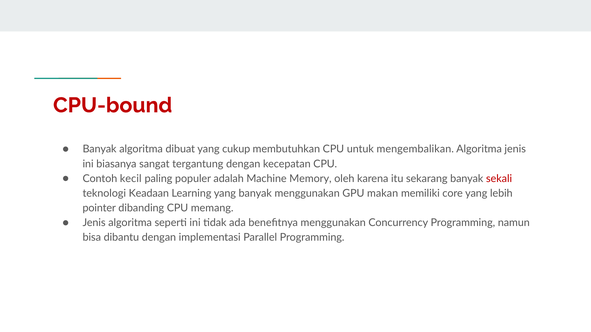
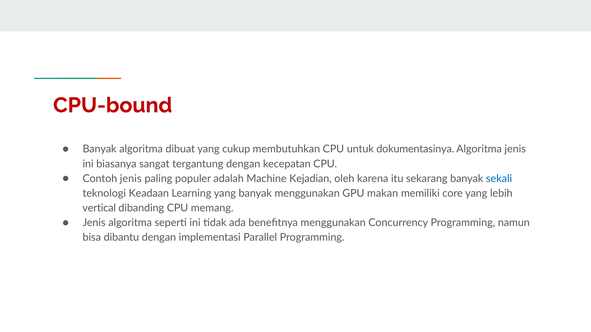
mengembalikan: mengembalikan -> dokumentasinya
Contoh kecil: kecil -> jenis
Memory: Memory -> Kejadian
sekali colour: red -> blue
pointer: pointer -> vertical
